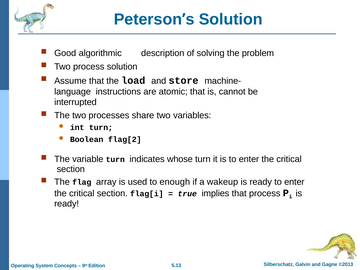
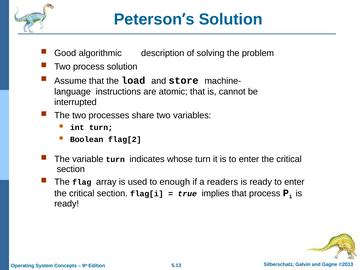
wakeup: wakeup -> readers
